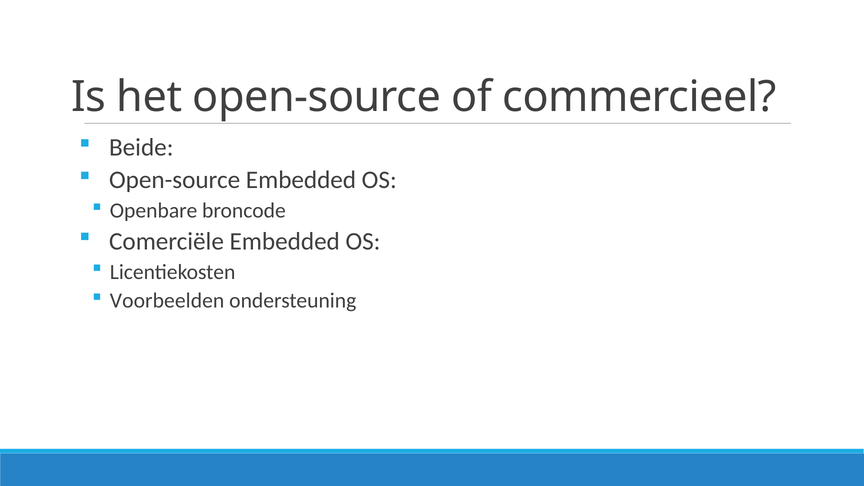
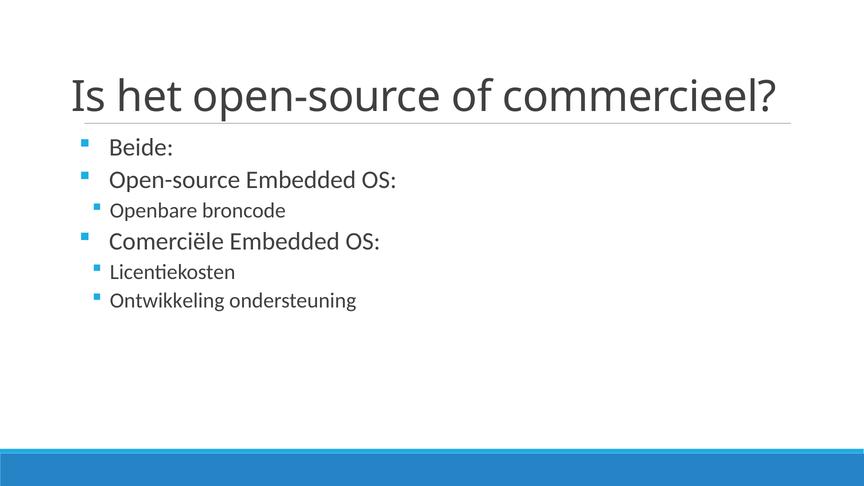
Voorbeelden: Voorbeelden -> Ontwikkeling
